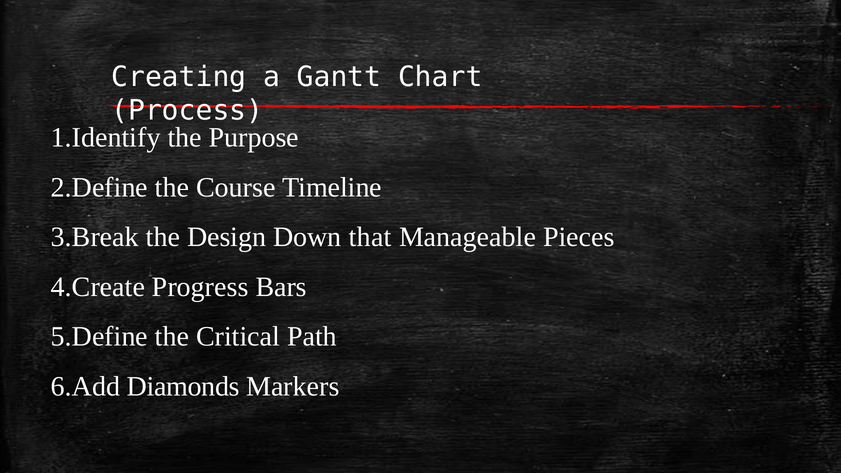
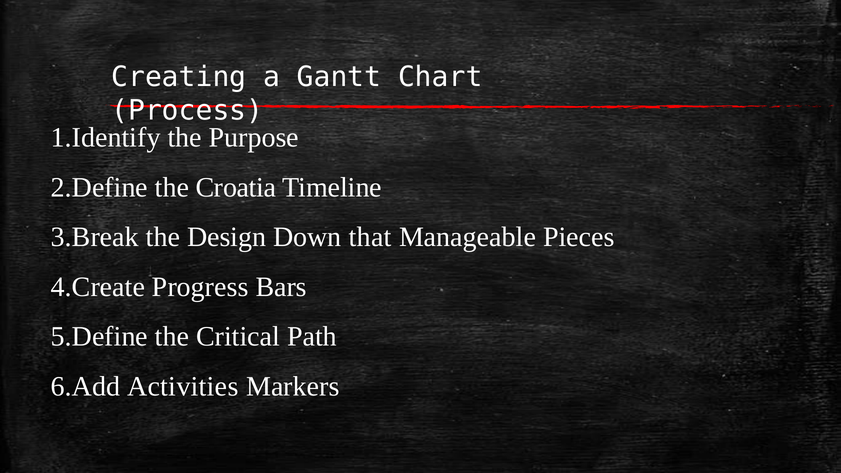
Course: Course -> Croatia
Diamonds: Diamonds -> Activities
